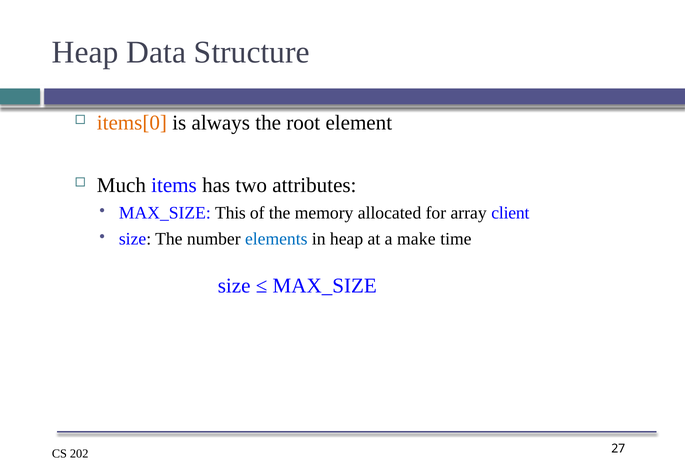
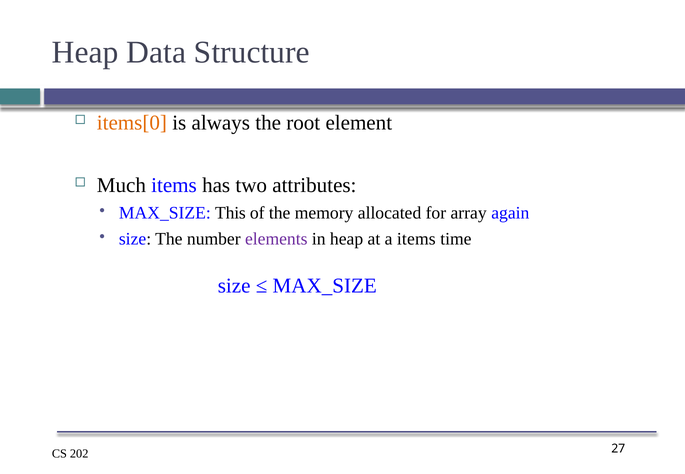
client: client -> again
elements colour: blue -> purple
a make: make -> items
